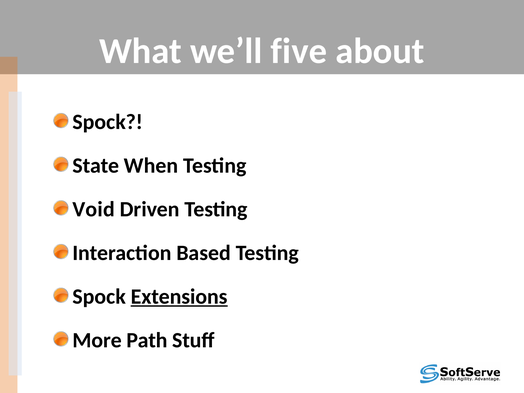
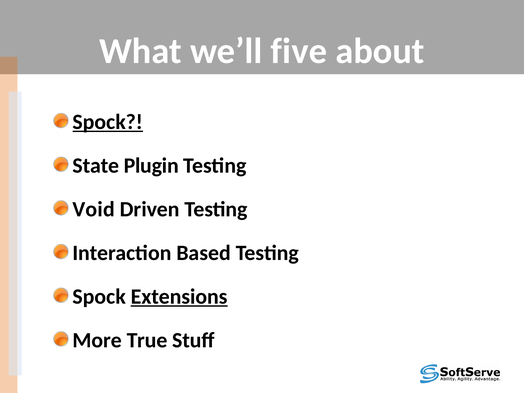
Spock at (108, 122) underline: none -> present
When: When -> Plugin
Path: Path -> True
